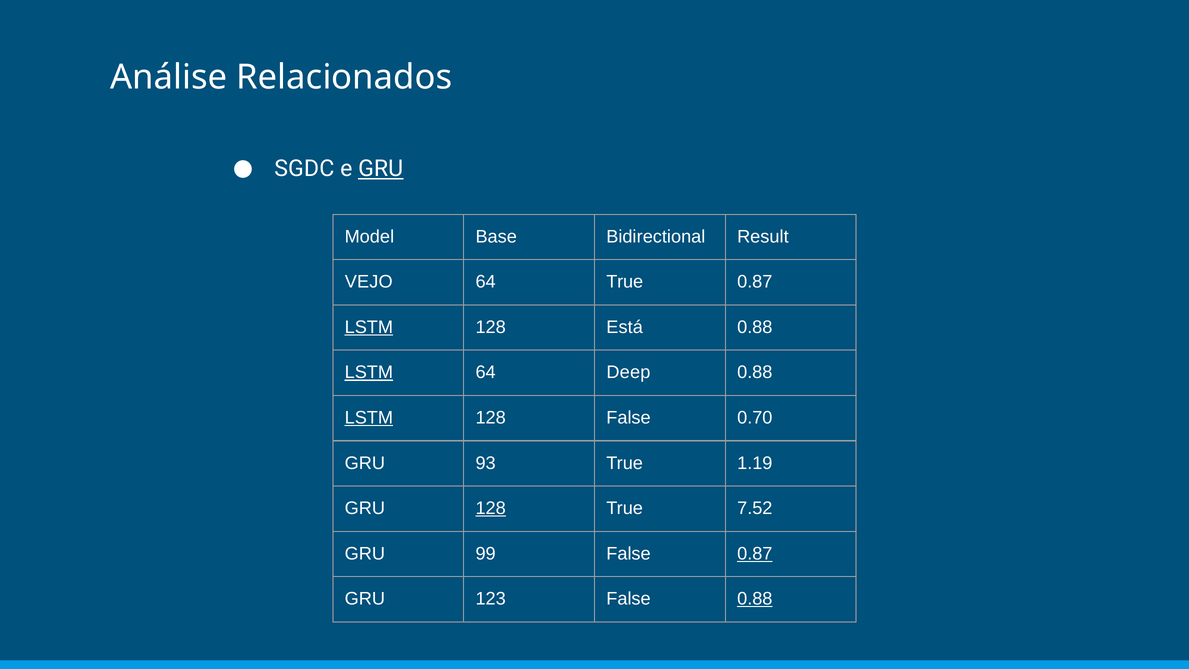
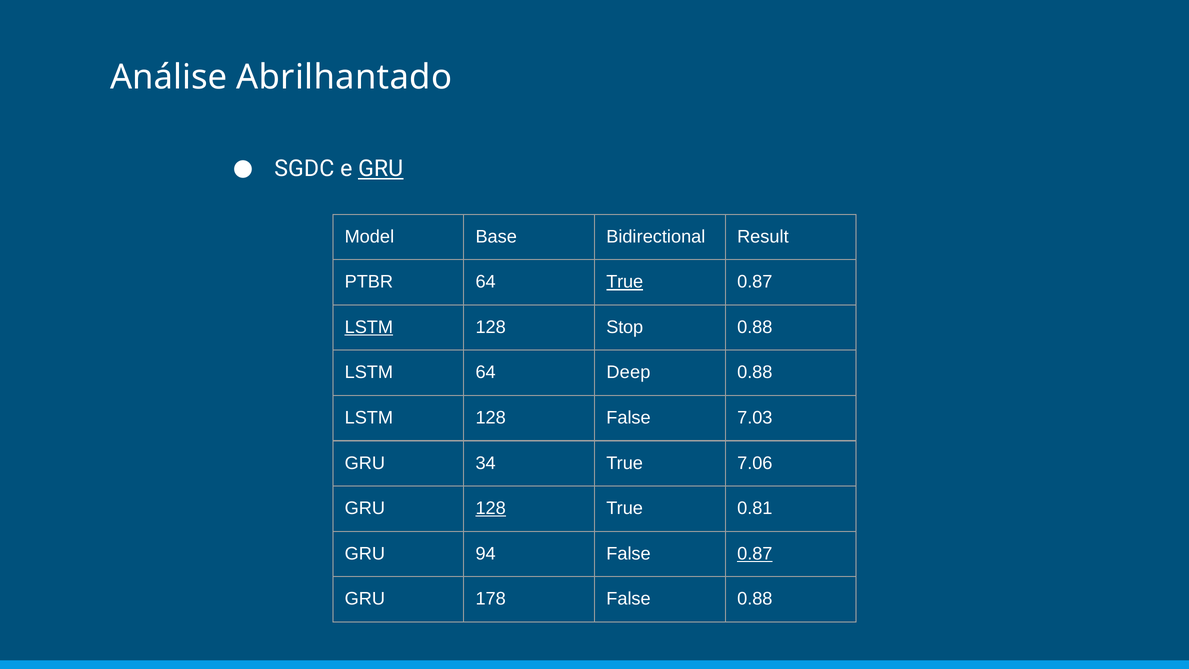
Relacionados: Relacionados -> Abrilhantado
VEJO: VEJO -> PTBR
True at (625, 282) underline: none -> present
Está: Está -> Stop
LSTM at (369, 372) underline: present -> none
LSTM at (369, 418) underline: present -> none
0.70: 0.70 -> 7.03
93: 93 -> 34
1.19: 1.19 -> 7.06
7.52: 7.52 -> 0.81
99: 99 -> 94
123: 123 -> 178
0.88 at (755, 599) underline: present -> none
